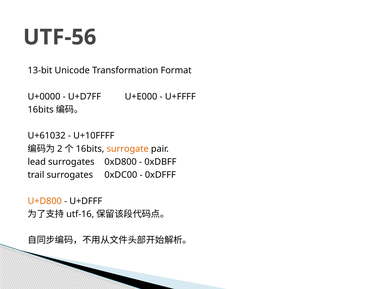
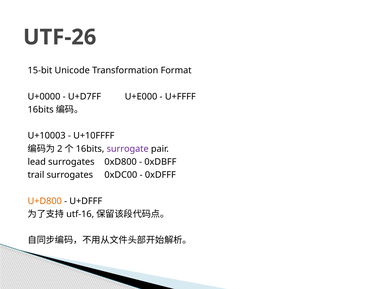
UTF-56: UTF-56 -> UTF-26
13-bit: 13-bit -> 15-bit
U+61032: U+61032 -> U+10003
surrogate colour: orange -> purple
